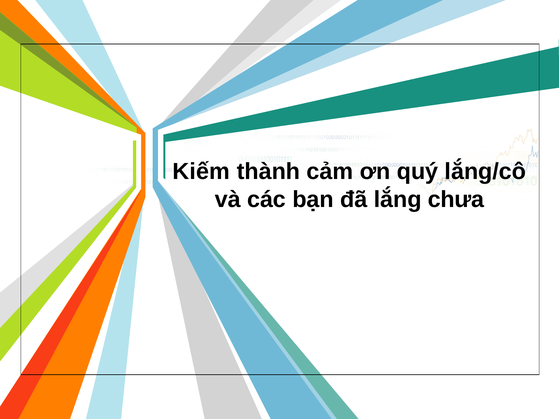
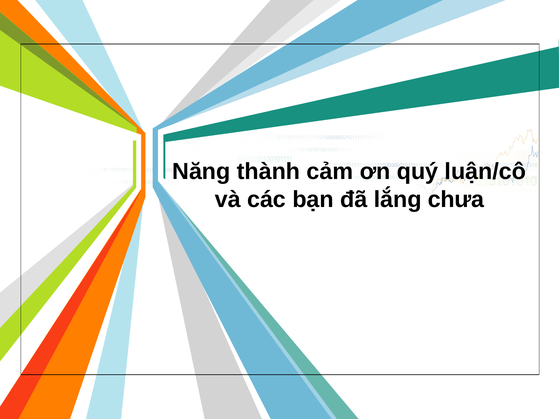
Kiếm: Kiếm -> Năng
lắng/cô: lắng/cô -> luận/cô
